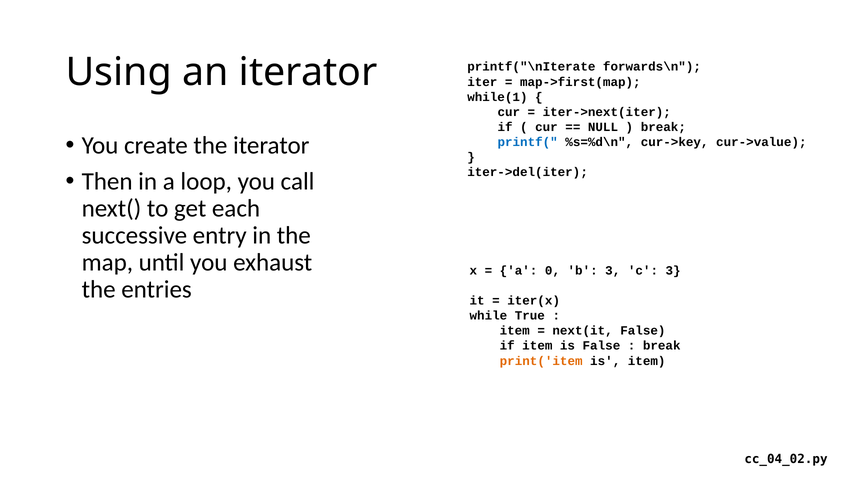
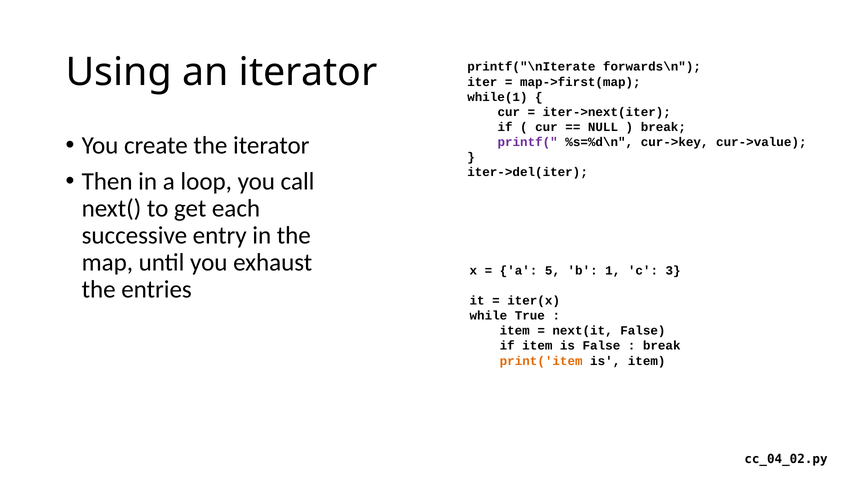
printf( colour: blue -> purple
0: 0 -> 5
b 3: 3 -> 1
